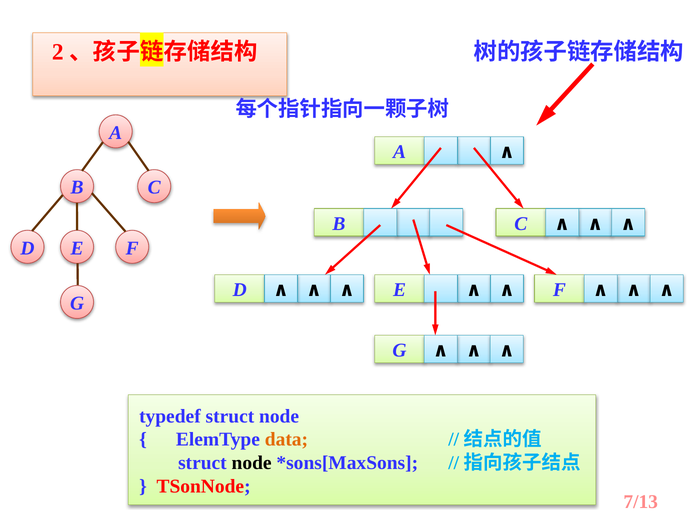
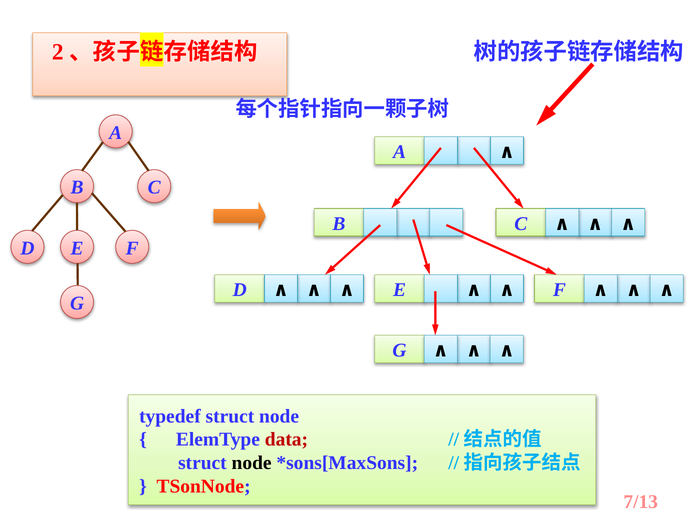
data colour: orange -> red
